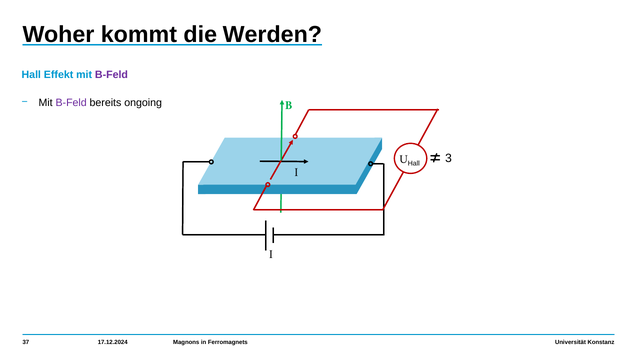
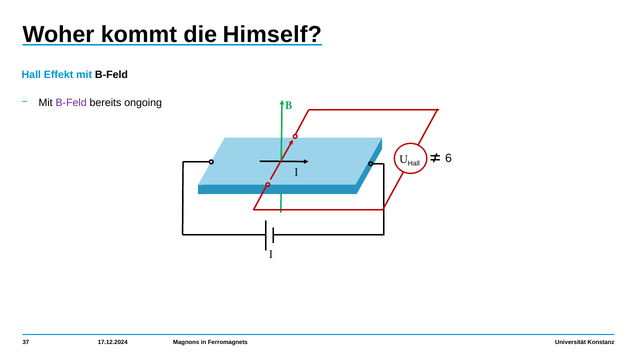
Werden: Werden -> Himself
B-Feld at (111, 75) colour: purple -> black
3: 3 -> 6
